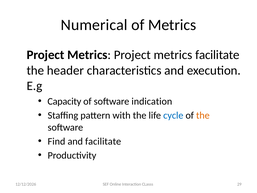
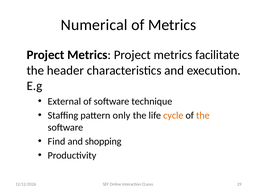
Capacity: Capacity -> External
indication: indication -> technique
with: with -> only
cycle colour: blue -> orange
and facilitate: facilitate -> shopping
